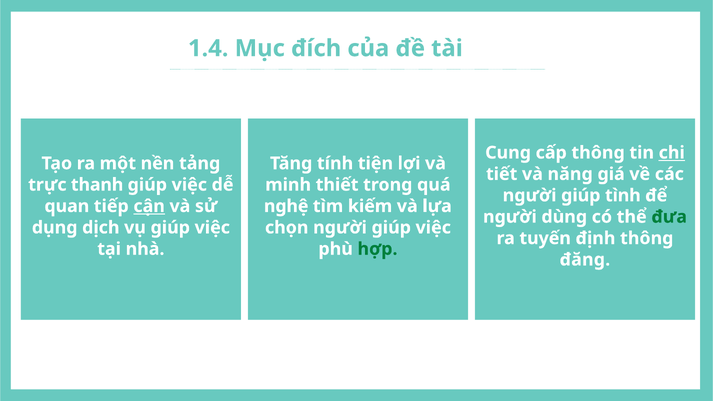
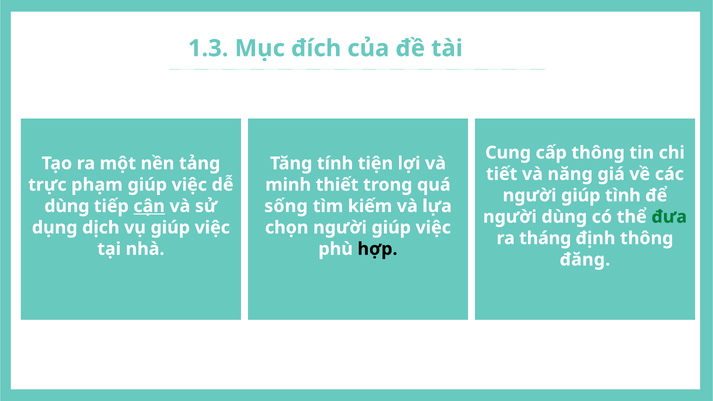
1.4: 1.4 -> 1.3
chi underline: present -> none
thanh: thanh -> phạm
quan at (67, 206): quan -> dùng
nghệ: nghệ -> sống
tuyến: tuyến -> tháng
hợp colour: green -> black
